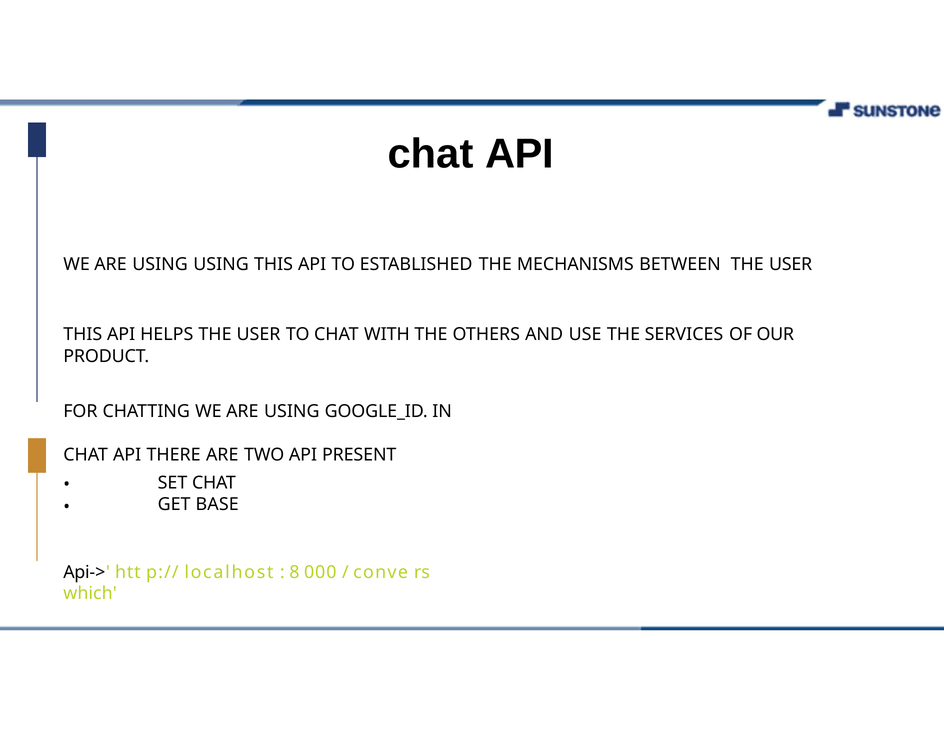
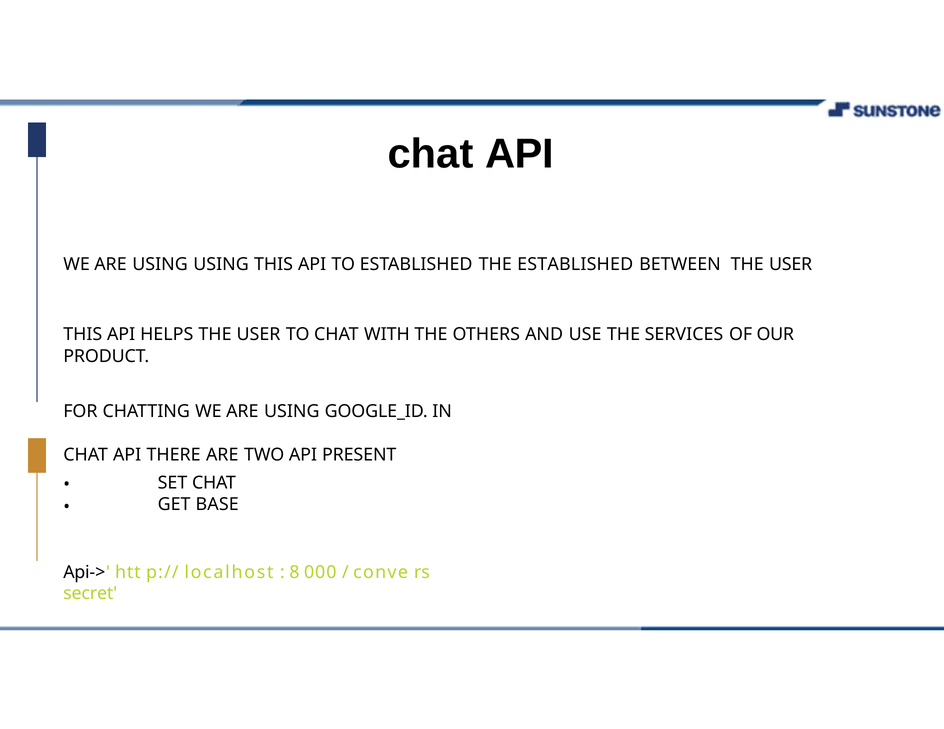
THE MECHANISMS: MECHANISMS -> ESTABLISHED
which: which -> secret
